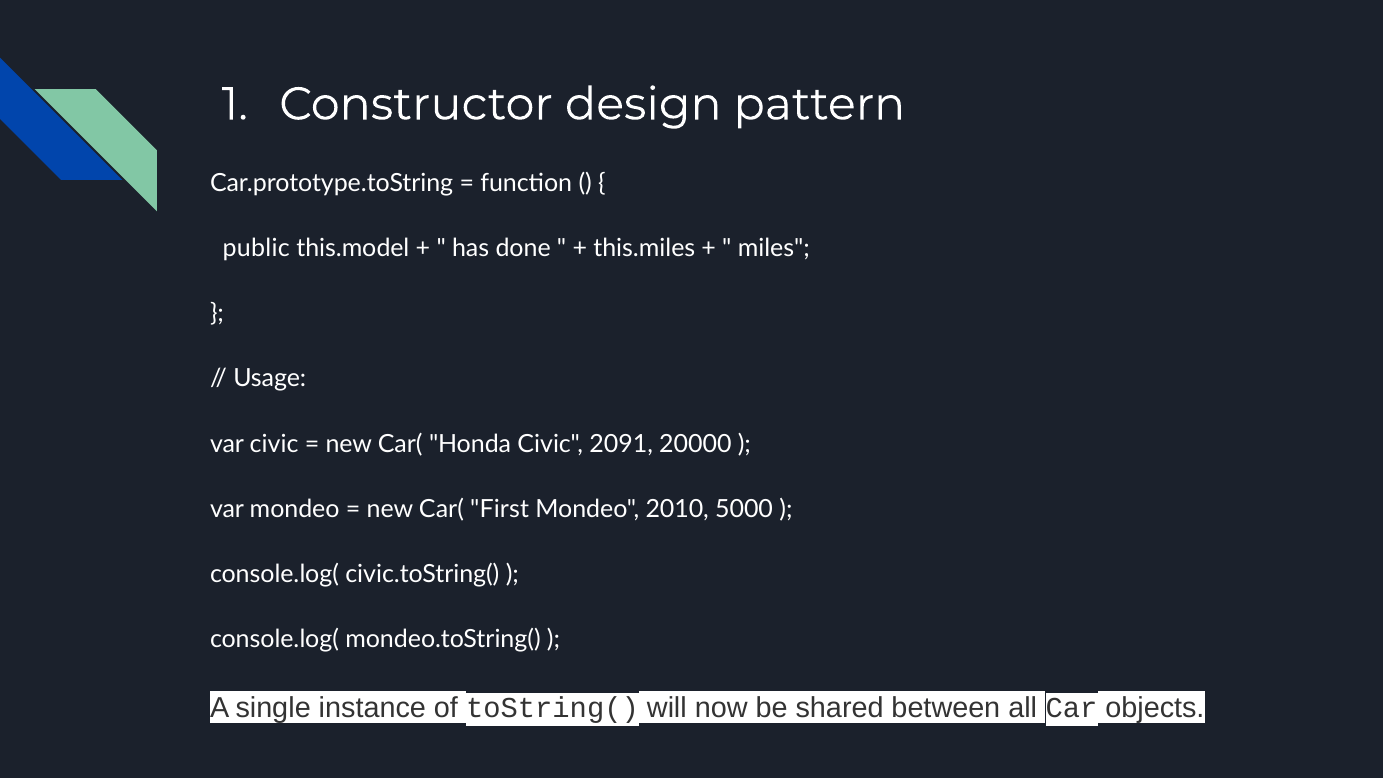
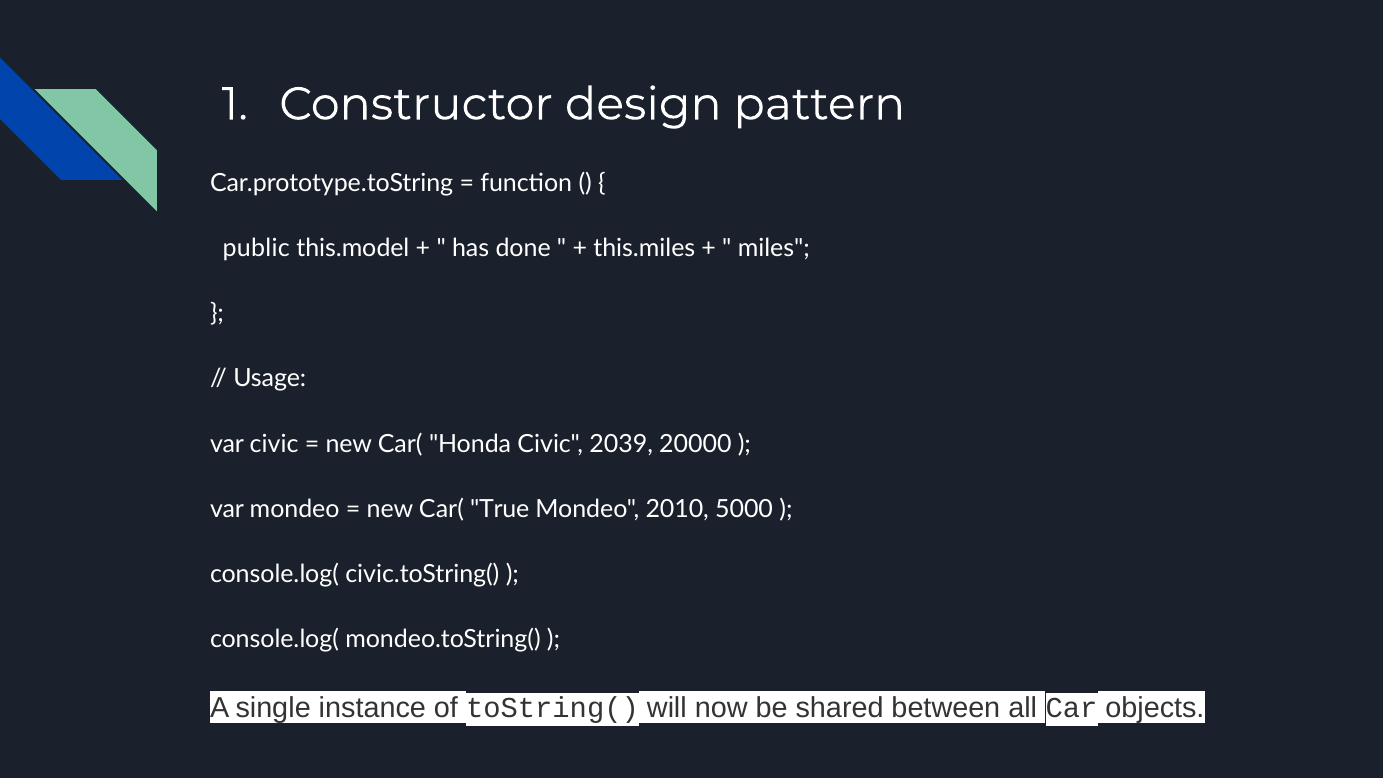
2091: 2091 -> 2039
First: First -> True
